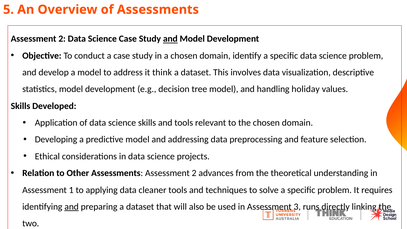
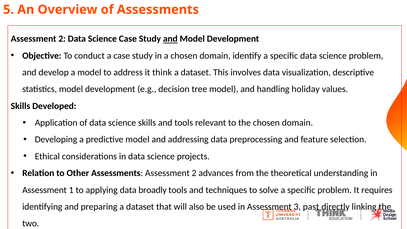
cleaner: cleaner -> broadly
and at (72, 207) underline: present -> none
runs: runs -> past
